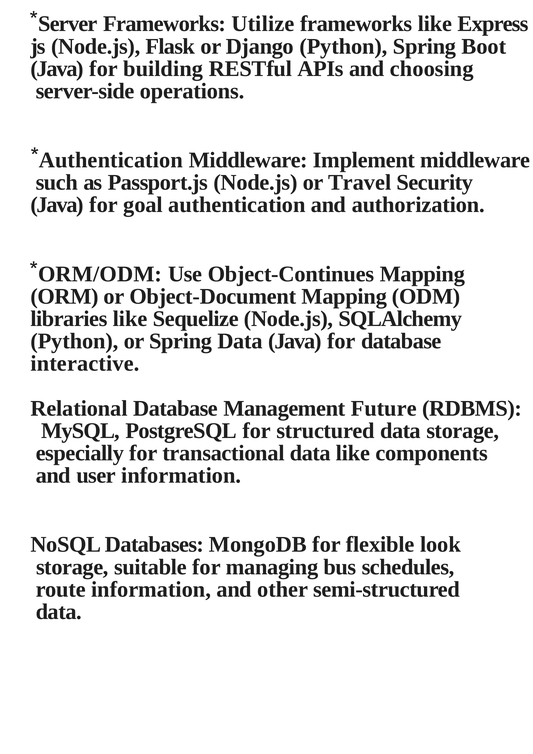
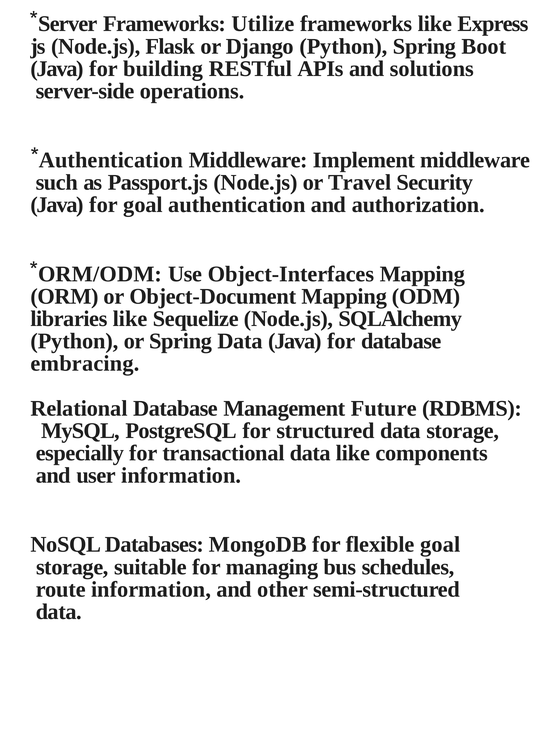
choosing: choosing -> solutions
Object-Continues: Object-Continues -> Object-Interfaces
interactive: interactive -> embracing
flexible look: look -> goal
